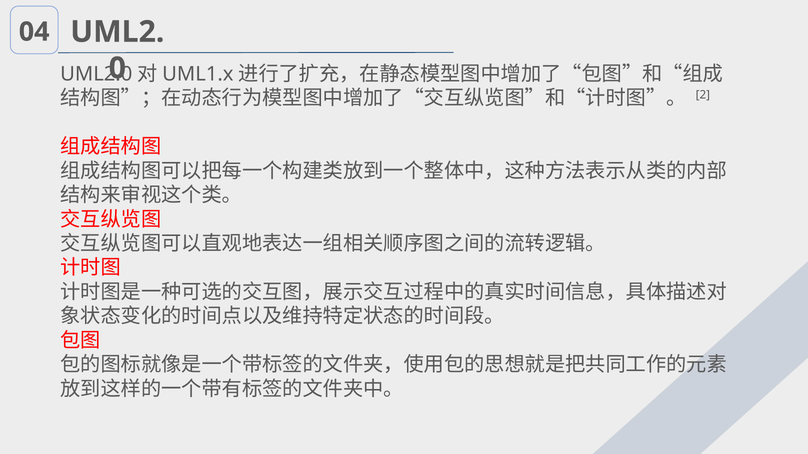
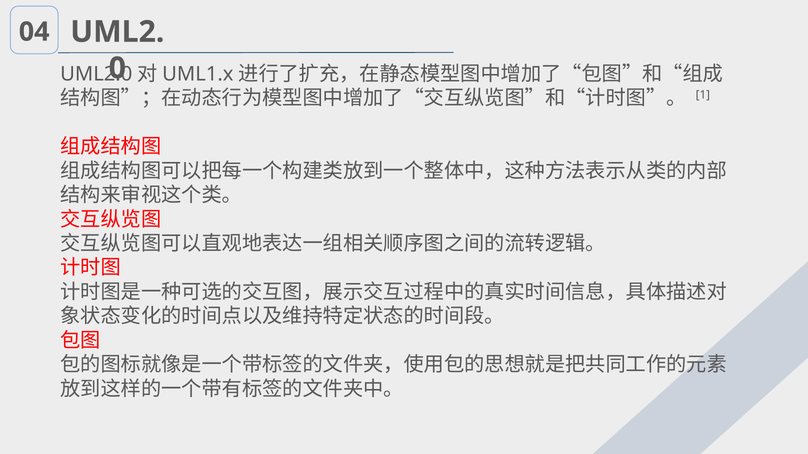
2: 2 -> 1
